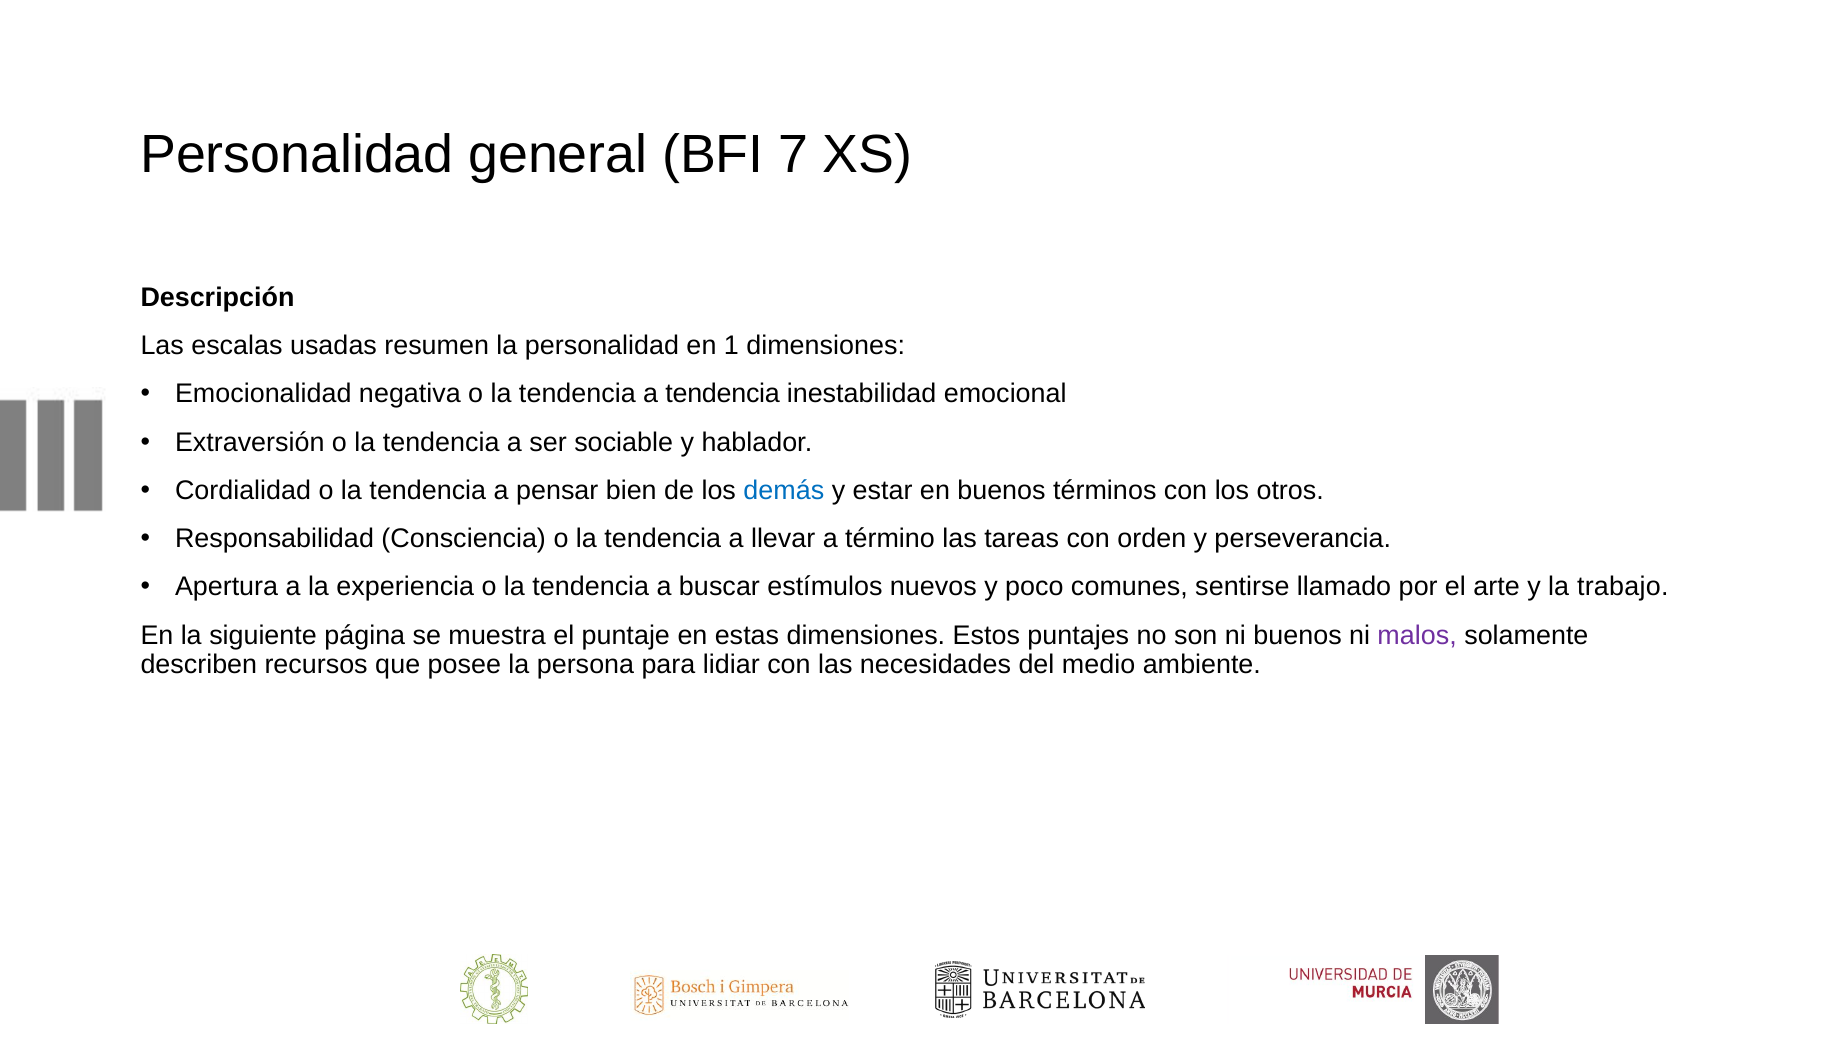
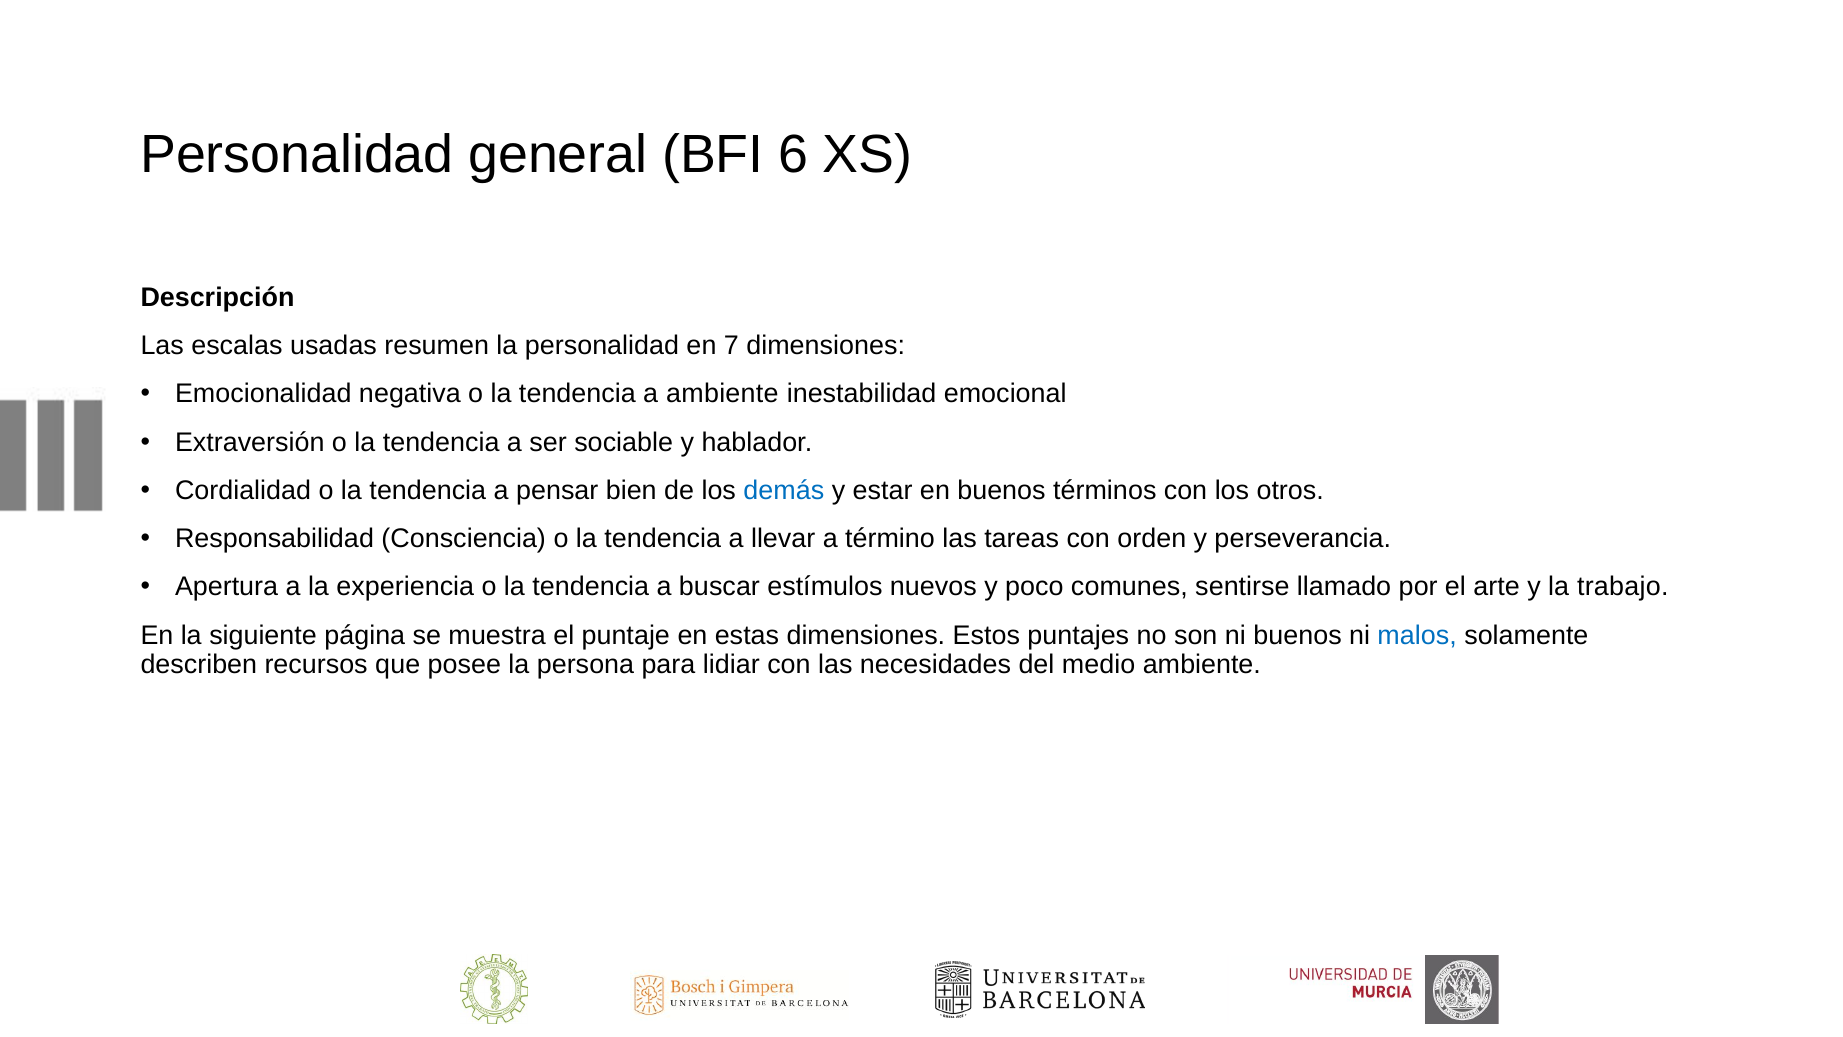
7: 7 -> 6
1: 1 -> 7
a tendencia: tendencia -> ambiente
malos colour: purple -> blue
